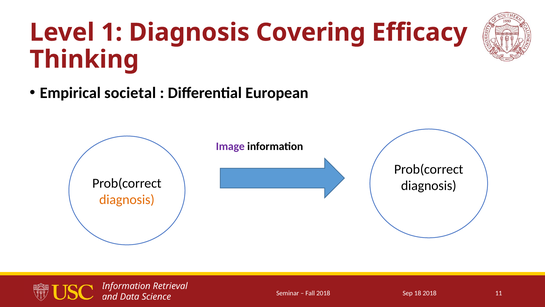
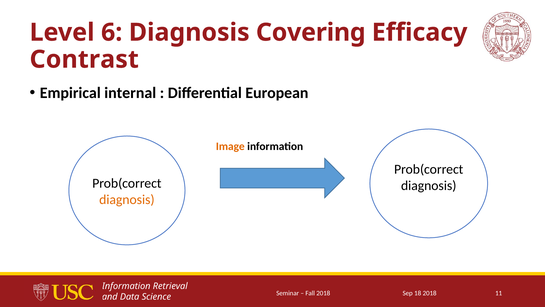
1: 1 -> 6
Thinking: Thinking -> Contrast
societal: societal -> internal
Image colour: purple -> orange
